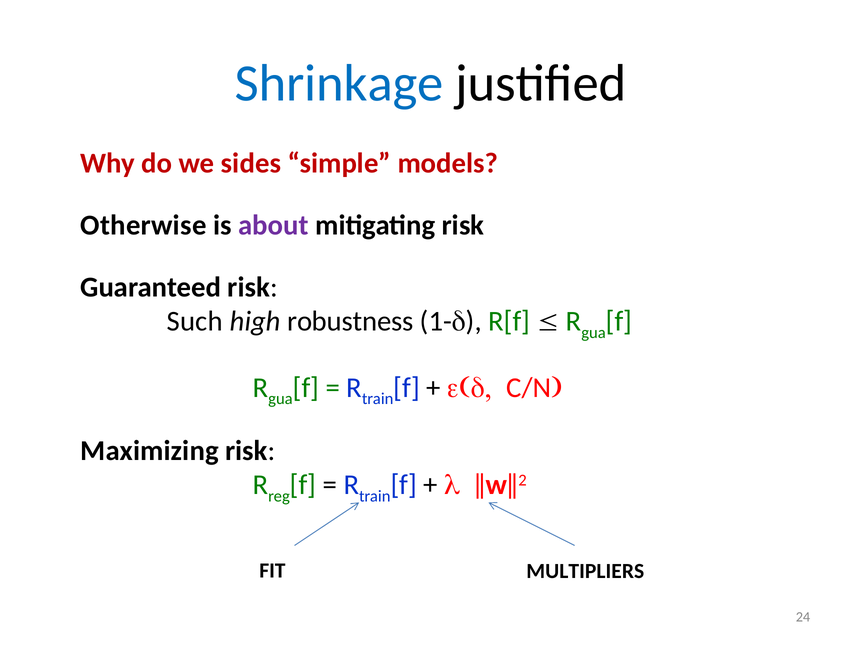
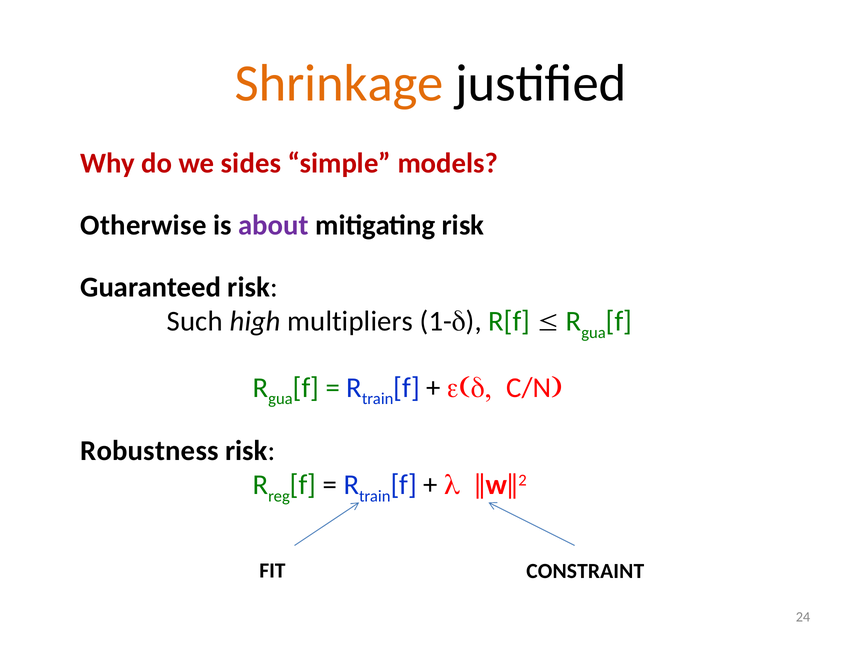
Shrinkage colour: blue -> orange
robustness: robustness -> multipliers
Maximizing: Maximizing -> Robustness
MULTIPLIERS: MULTIPLIERS -> CONSTRAINT
